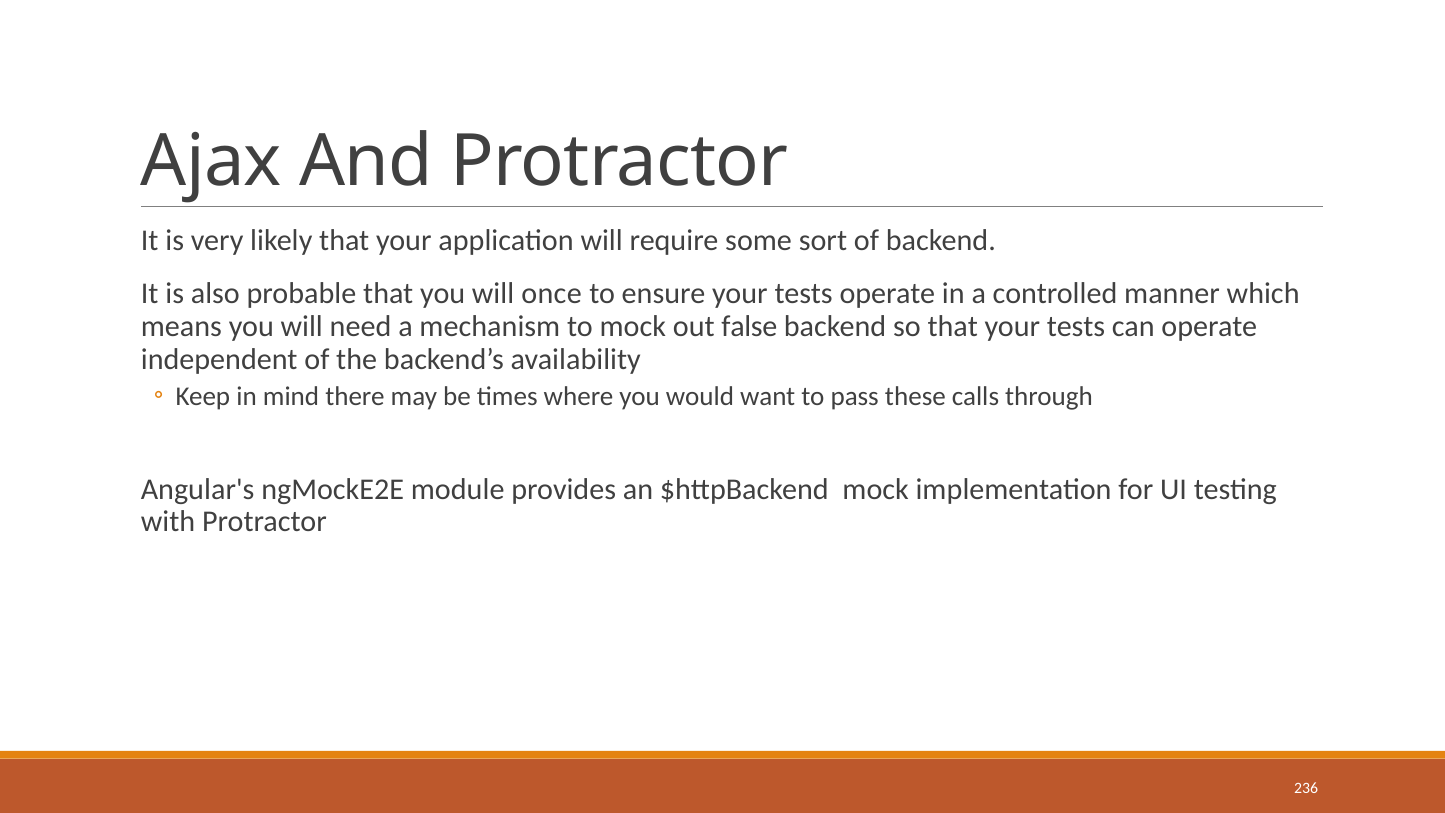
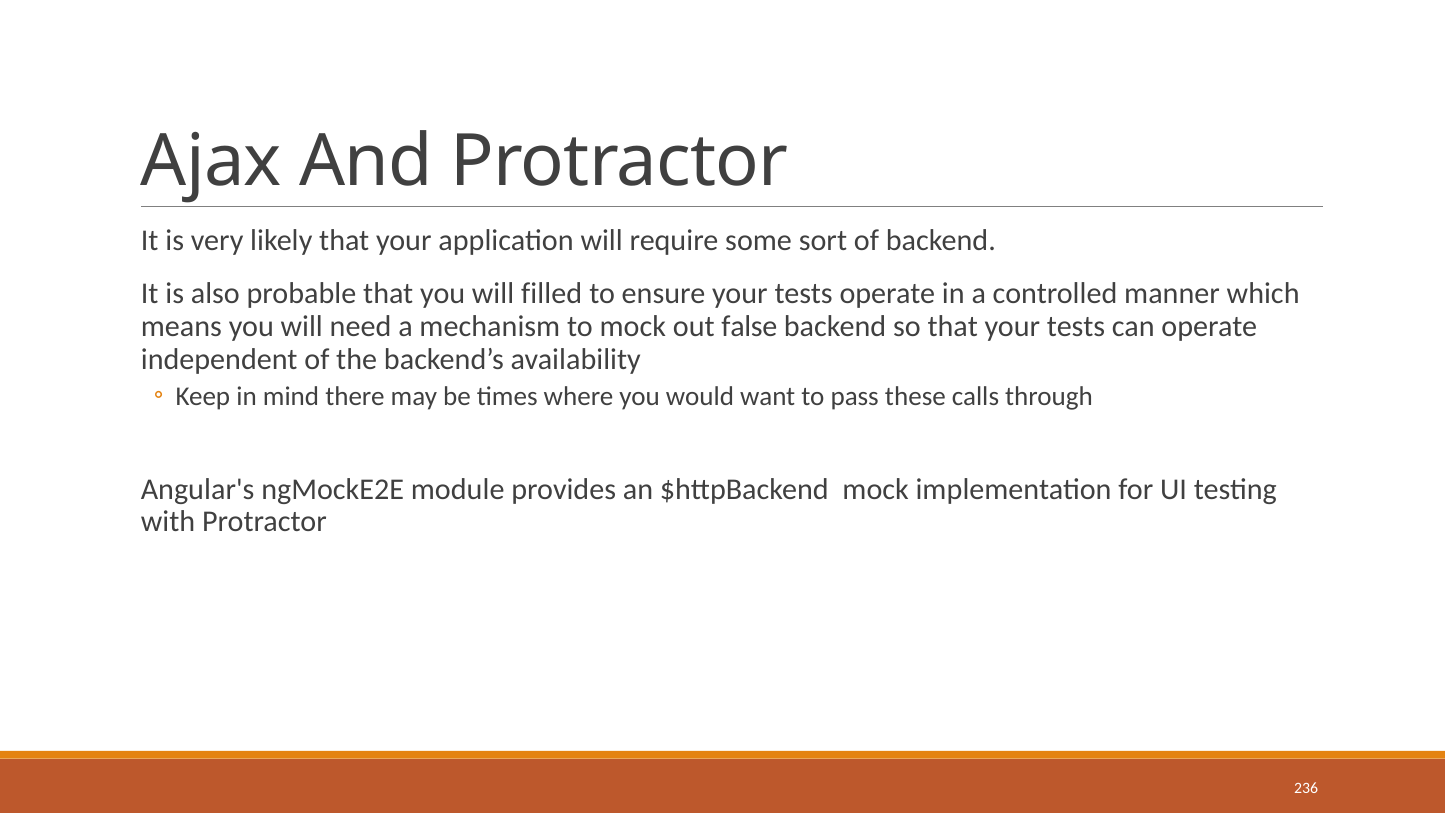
once: once -> filled
